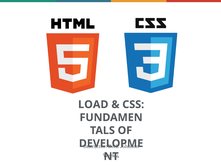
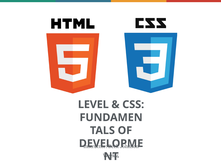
LOAD: LOAD -> LEVEL
